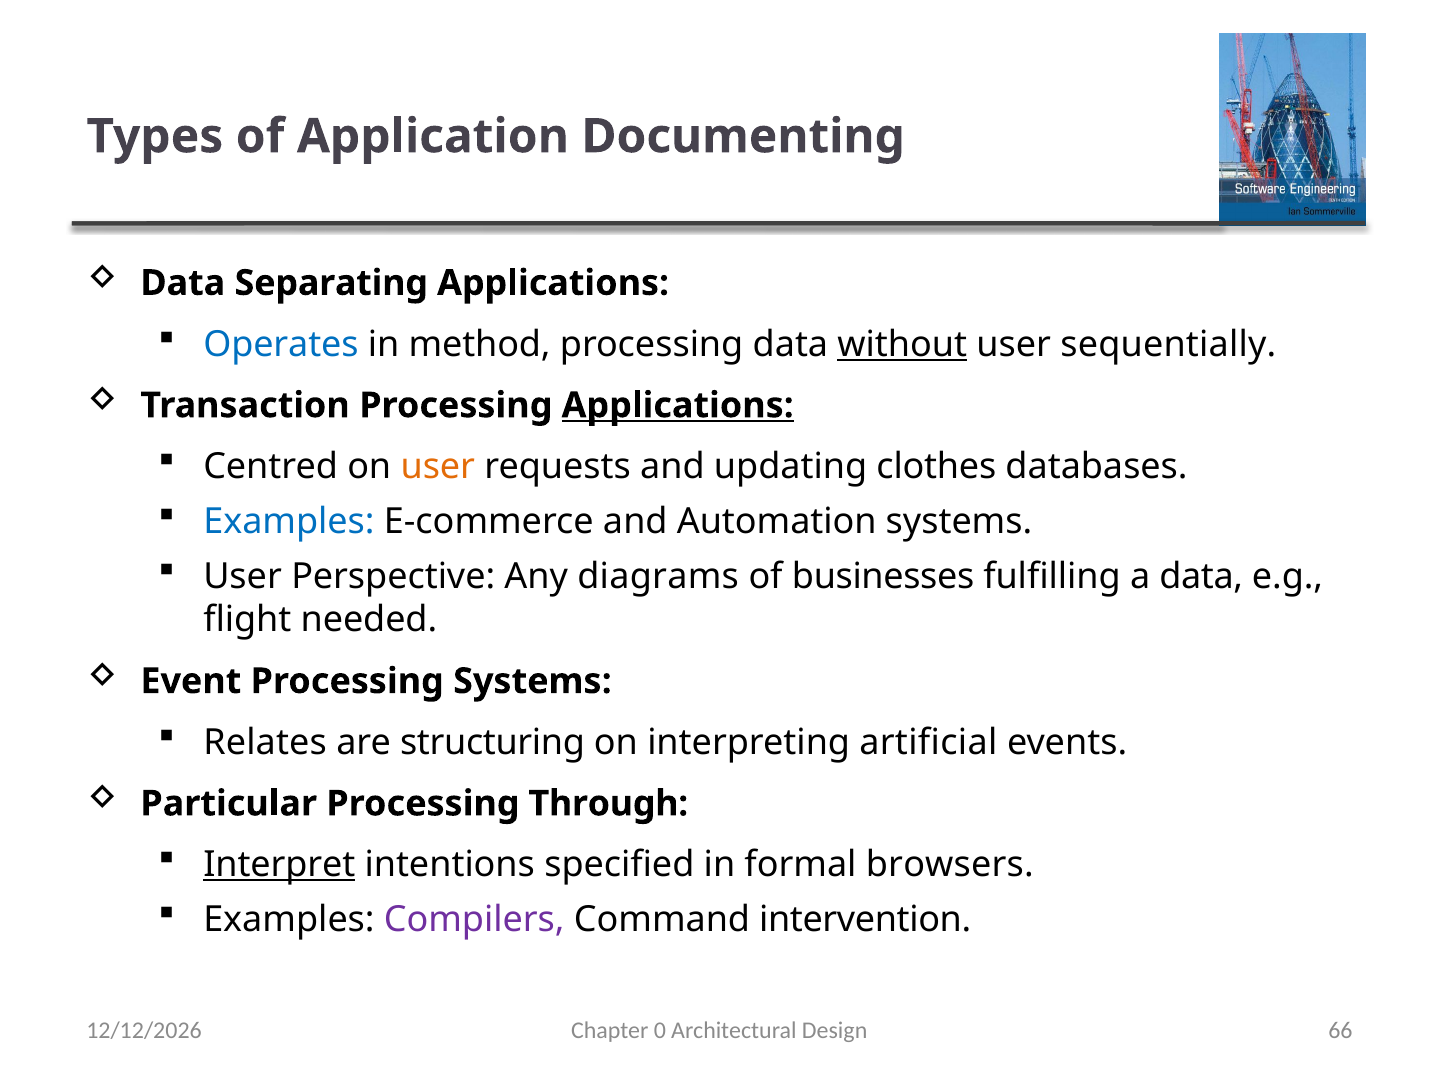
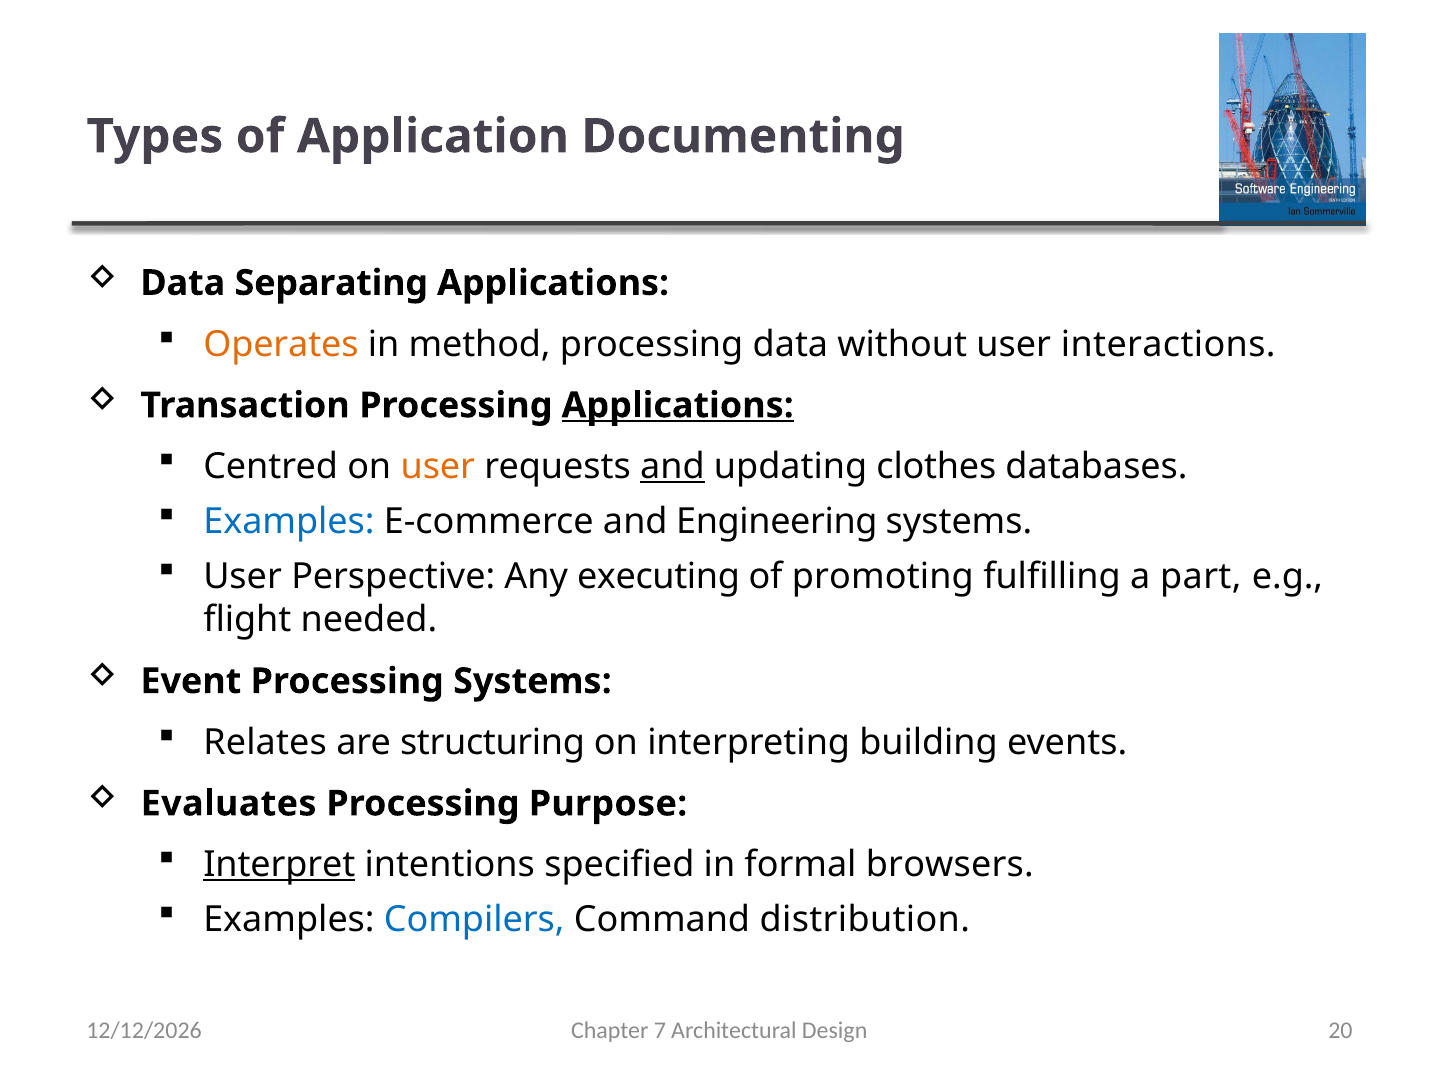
Operates colour: blue -> orange
without underline: present -> none
sequentially: sequentially -> interactions
and at (672, 467) underline: none -> present
Automation: Automation -> Engineering
diagrams: diagrams -> executing
businesses: businesses -> promoting
a data: data -> part
artificial: artificial -> building
Particular: Particular -> Evaluates
Through: Through -> Purpose
Compilers colour: purple -> blue
intervention: intervention -> distribution
0: 0 -> 7
66: 66 -> 20
